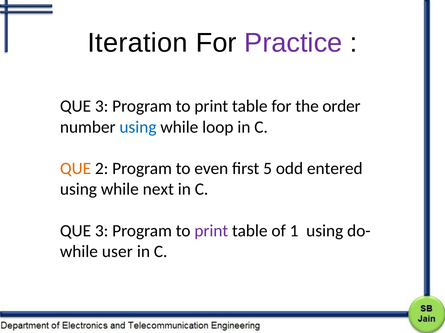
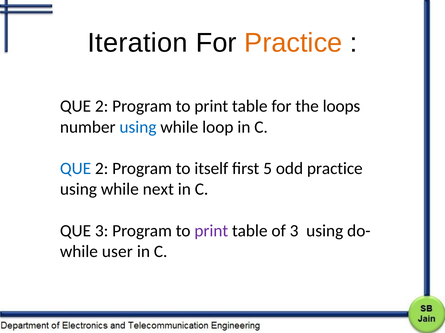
Practice at (293, 43) colour: purple -> orange
3 at (102, 106): 3 -> 2
order: order -> loops
QUE at (76, 169) colour: orange -> blue
even: even -> itself
odd entered: entered -> practice
of 1: 1 -> 3
